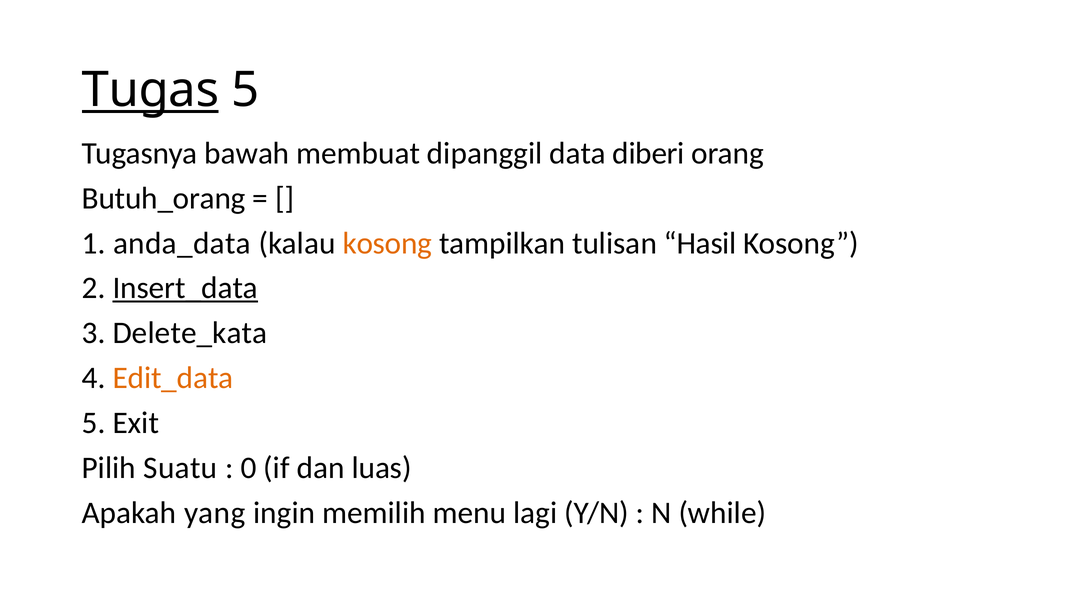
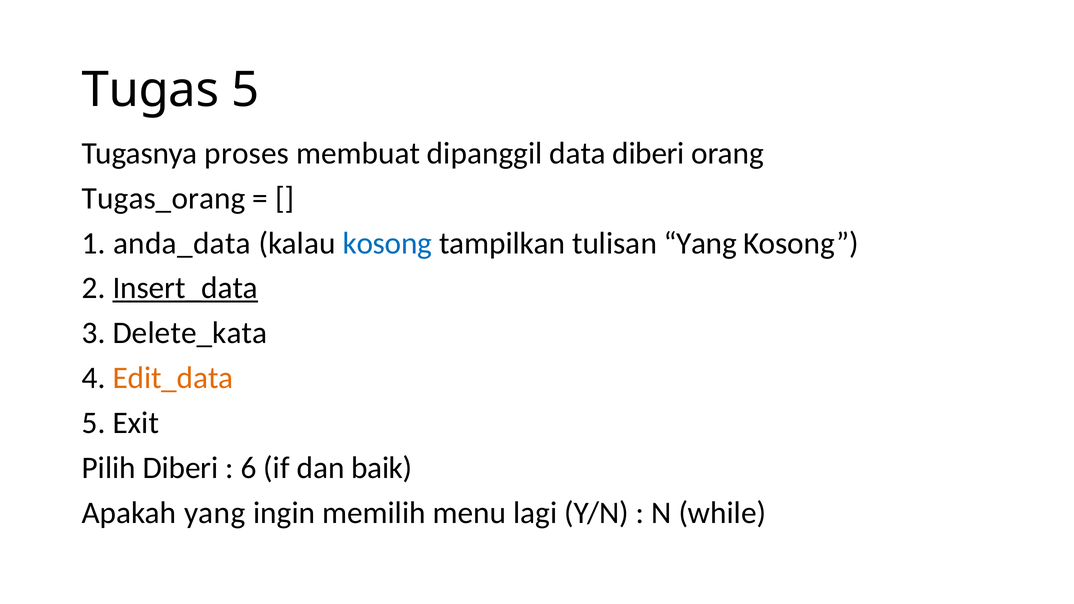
Tugas underline: present -> none
bawah: bawah -> proses
Butuh_orang: Butuh_orang -> Tugas_orang
kosong at (387, 243) colour: orange -> blue
tulisan Hasil: Hasil -> Yang
Pilih Suatu: Suatu -> Diberi
0: 0 -> 6
luas: luas -> baik
